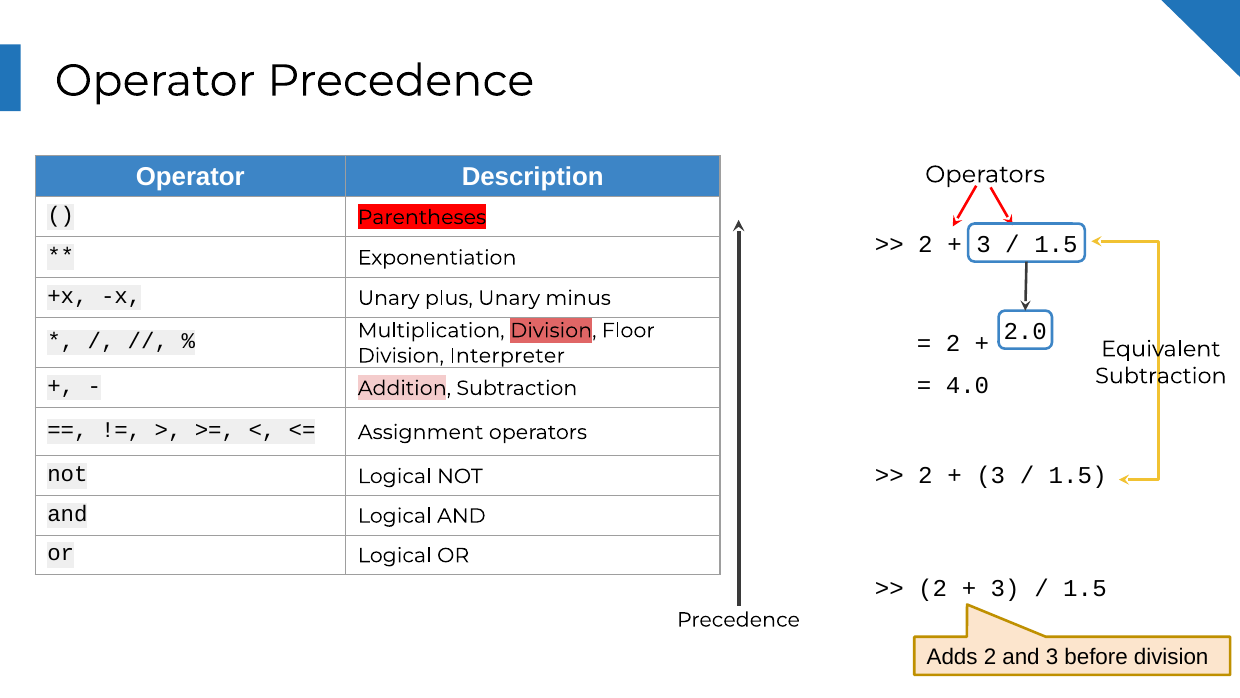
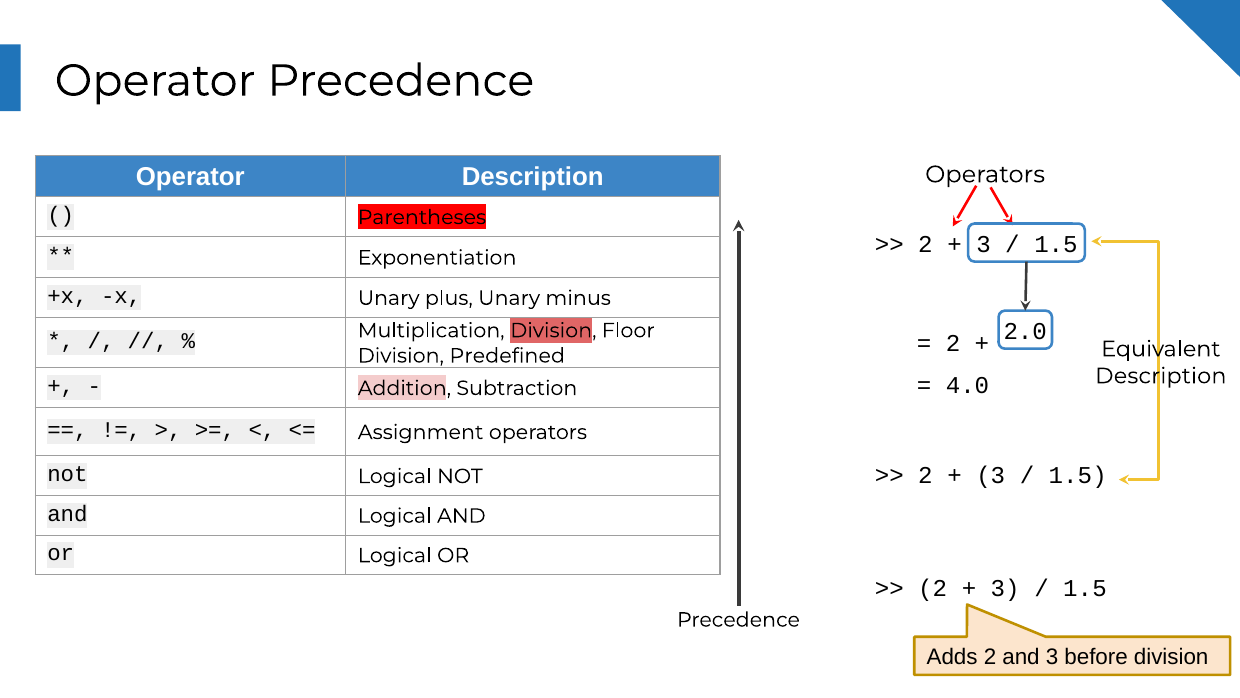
Interpreter: Interpreter -> Predefined
Subtraction at (1161, 376): Subtraction -> Description
